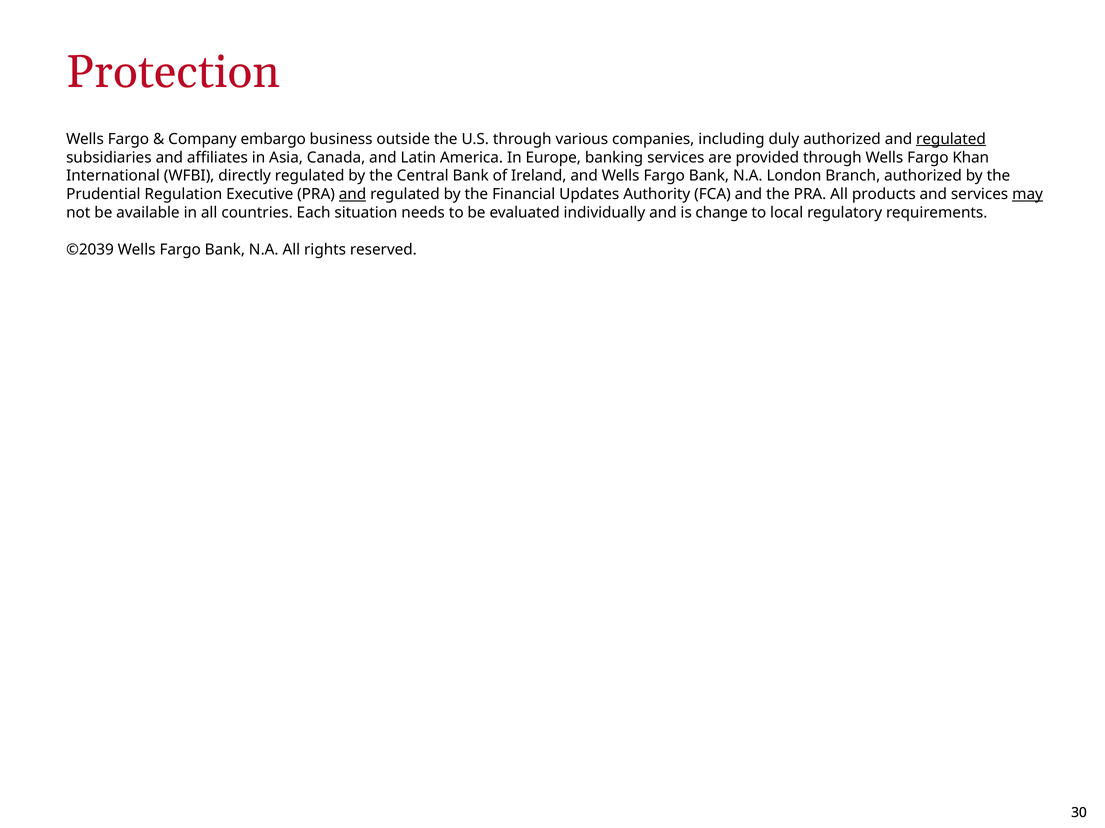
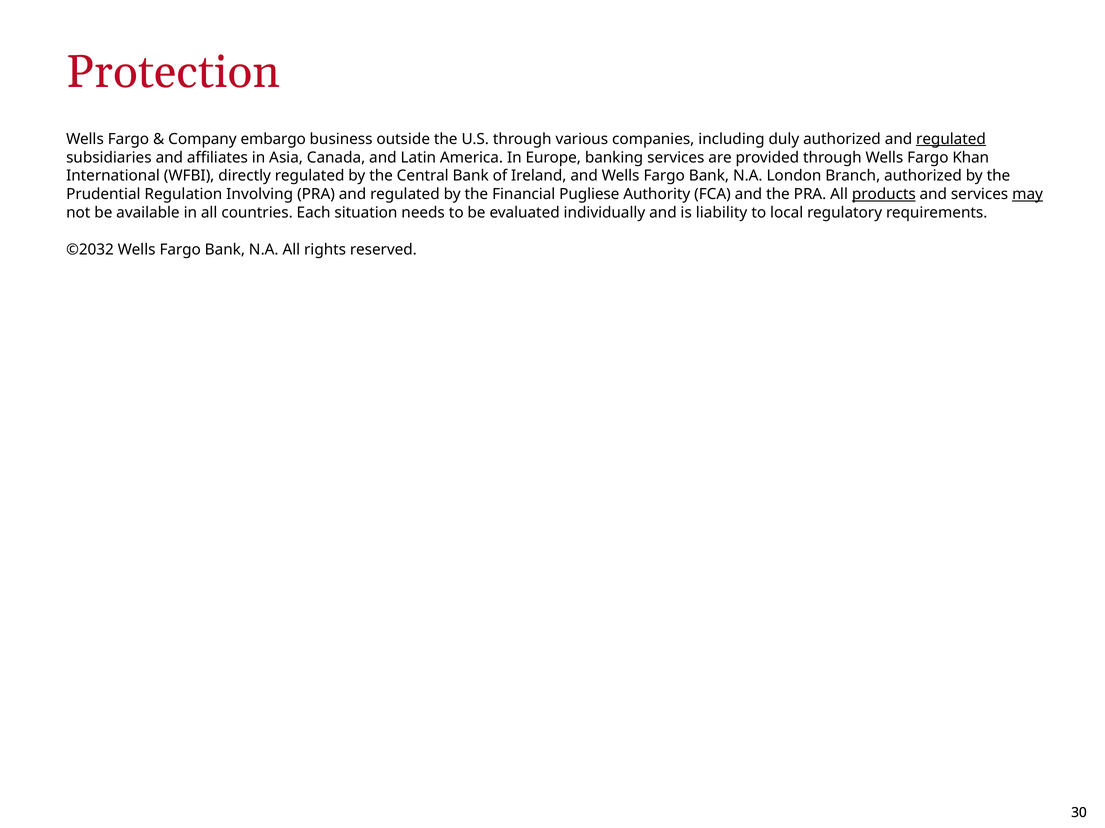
Executive: Executive -> Involving
and at (353, 195) underline: present -> none
Updates: Updates -> Pugliese
products underline: none -> present
change: change -> liability
©2039: ©2039 -> ©2032
